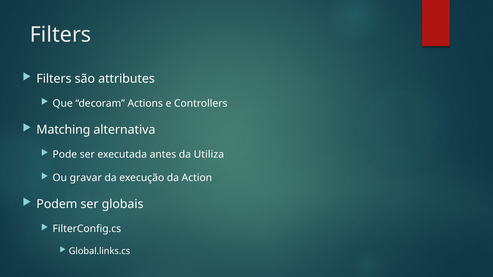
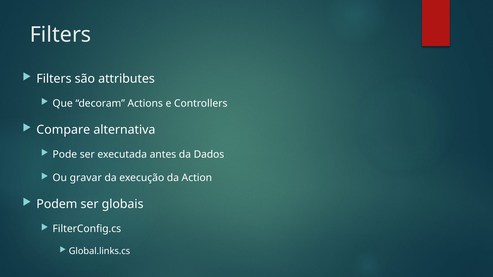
Matching: Matching -> Compare
Utiliza: Utiliza -> Dados
